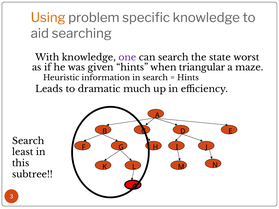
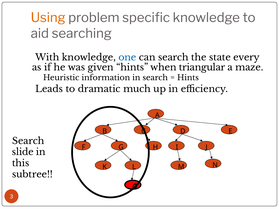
one colour: purple -> blue
worst: worst -> every
least: least -> slide
